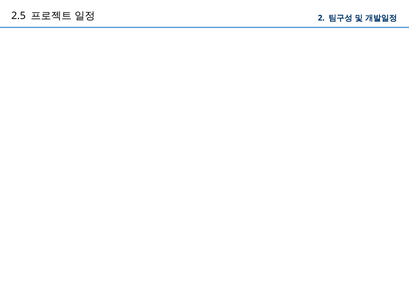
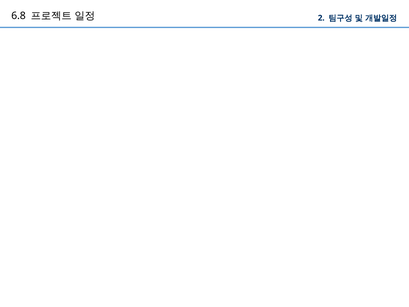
2.5: 2.5 -> 6.8
